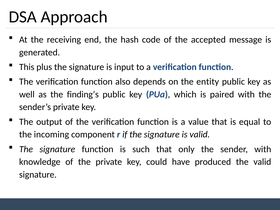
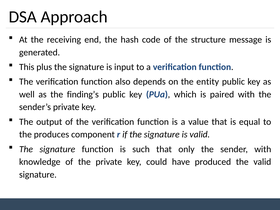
accepted: accepted -> structure
incoming: incoming -> produces
